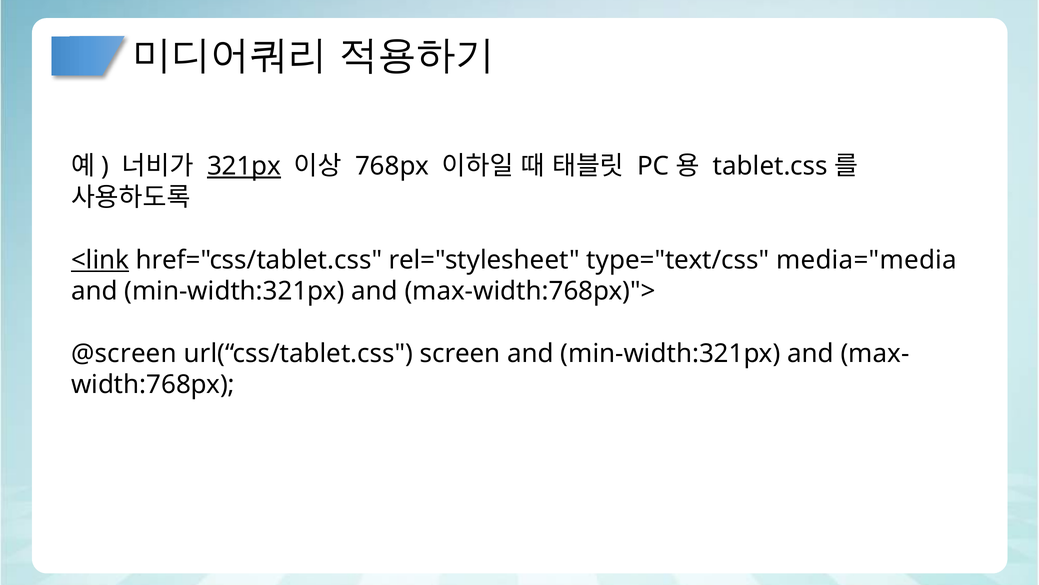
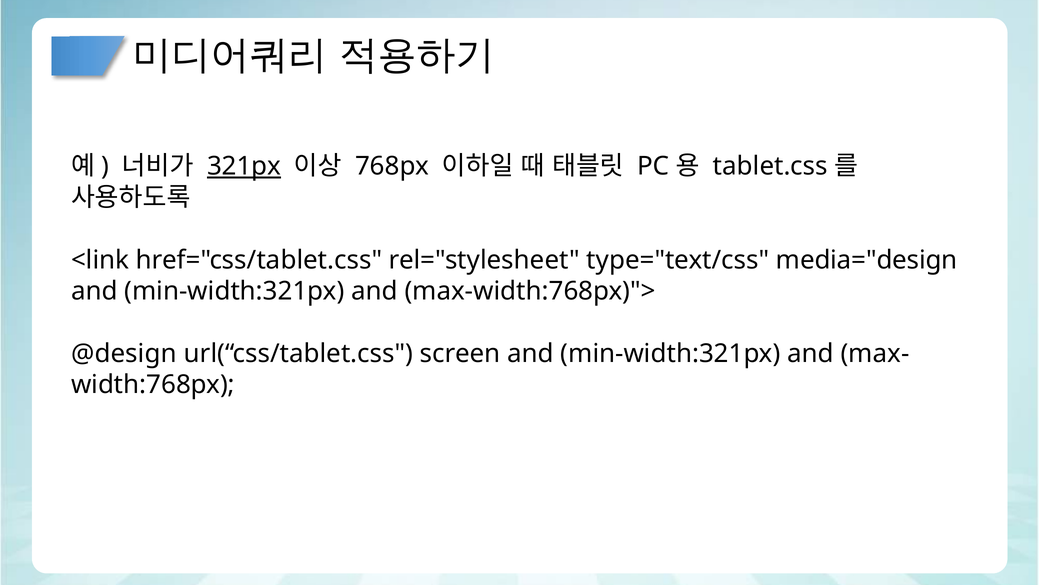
<link underline: present -> none
media="media: media="media -> media="design
@screen: @screen -> @design
